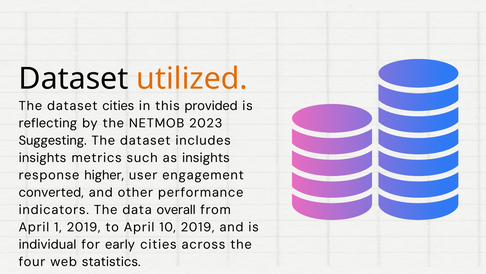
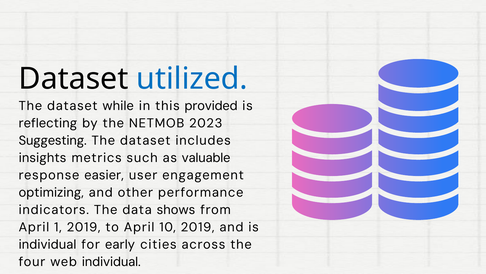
utilized colour: orange -> blue
dataset cities: cities -> while
as insights: insights -> valuable
higher: higher -> easier
converted: converted -> optimizing
overall: overall -> shows
web statistics: statistics -> individual
